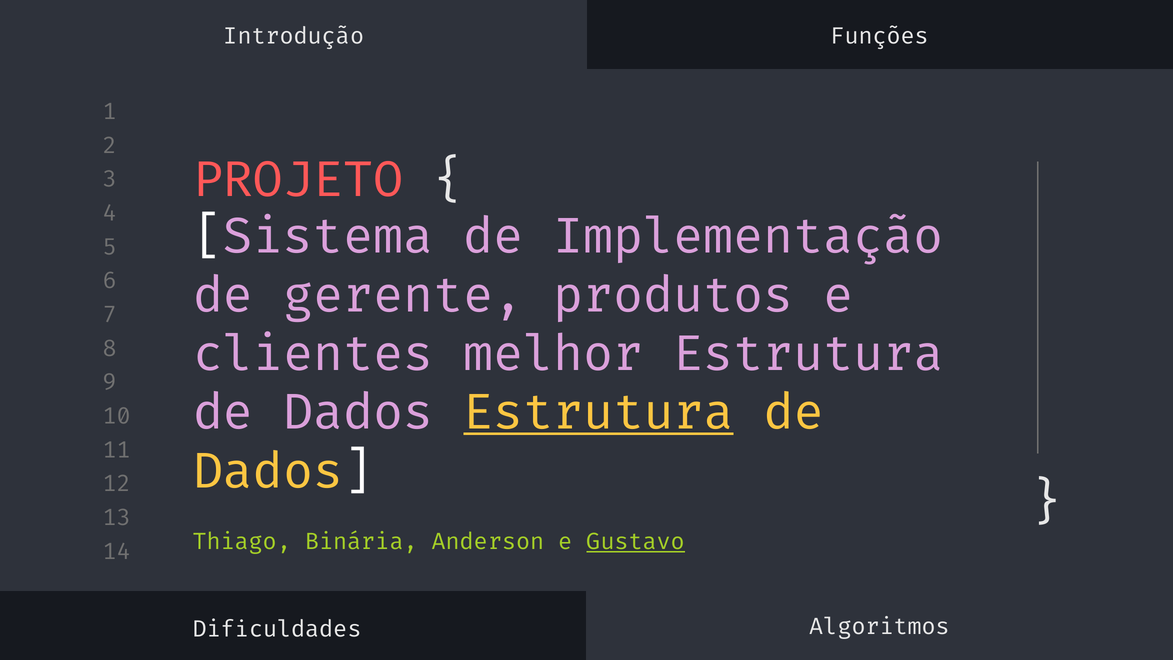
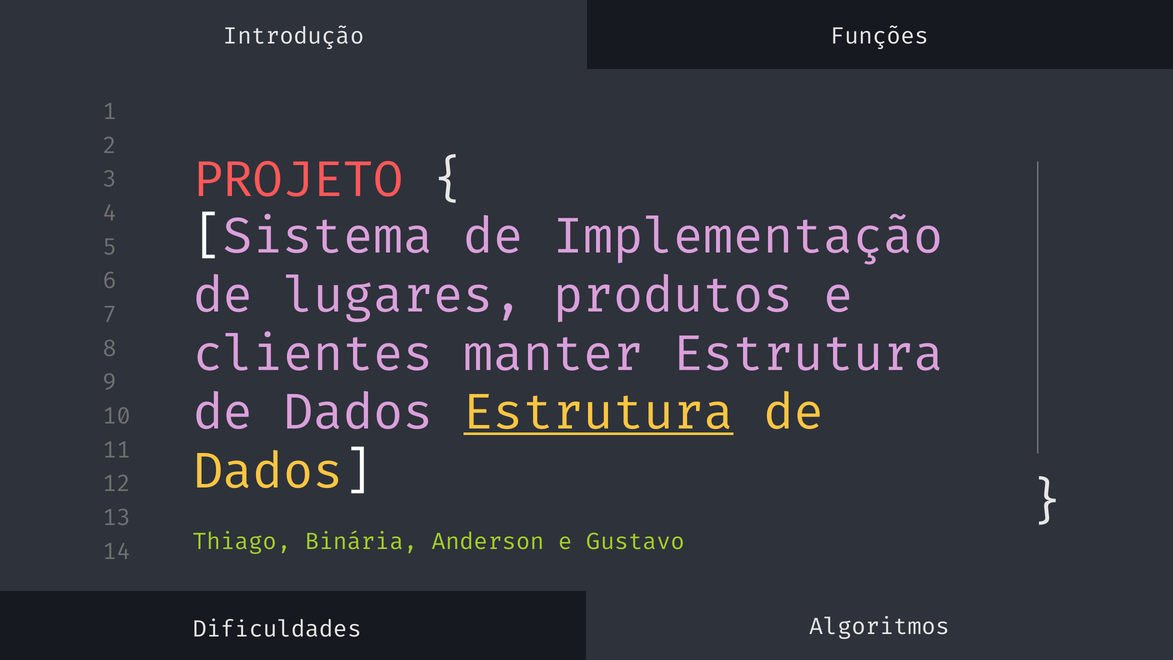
gerente: gerente -> lugares
melhor: melhor -> manter
Gustavo underline: present -> none
